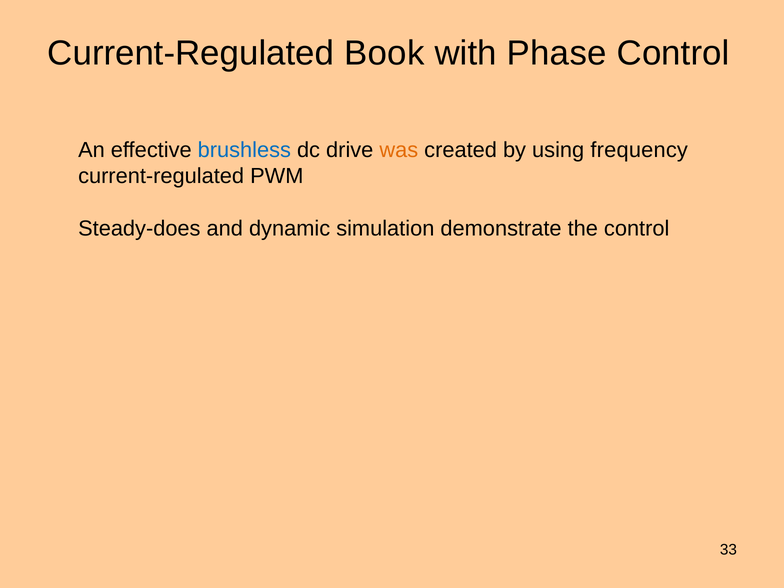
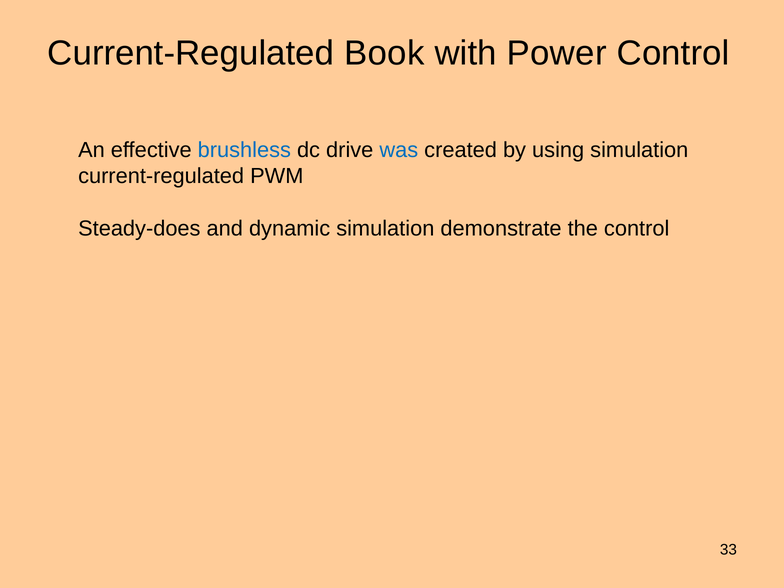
Phase: Phase -> Power
was colour: orange -> blue
using frequency: frequency -> simulation
